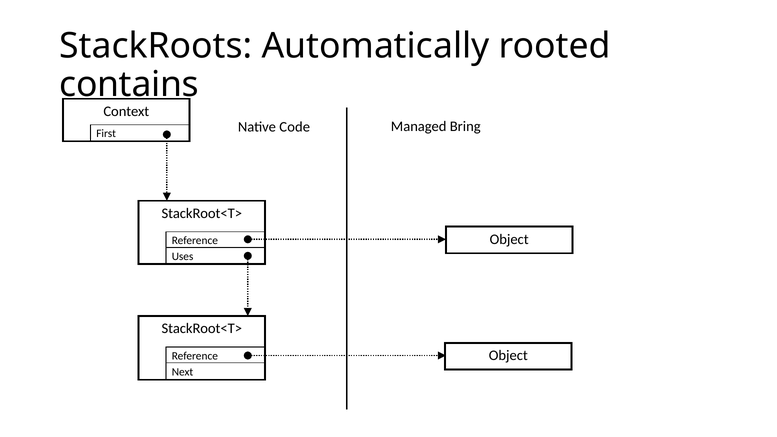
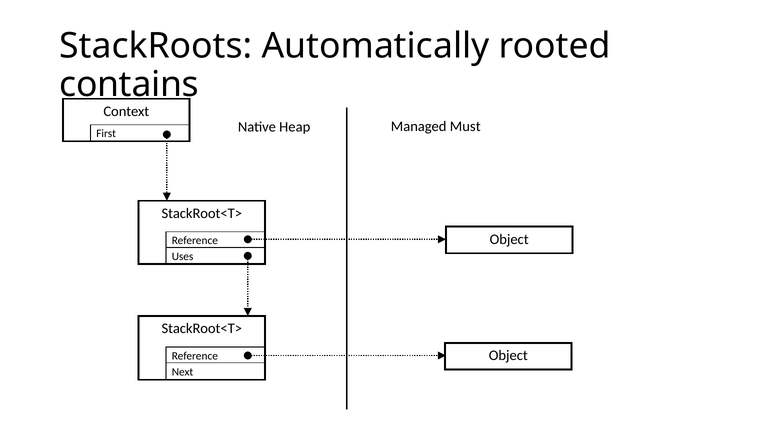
Bring: Bring -> Must
Code: Code -> Heap
